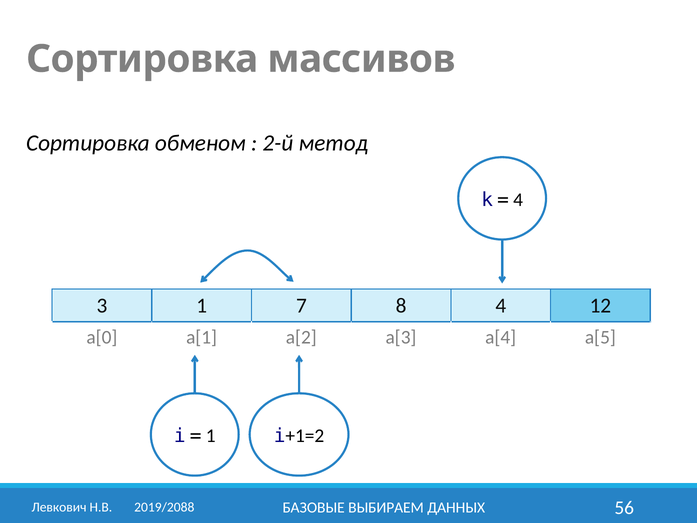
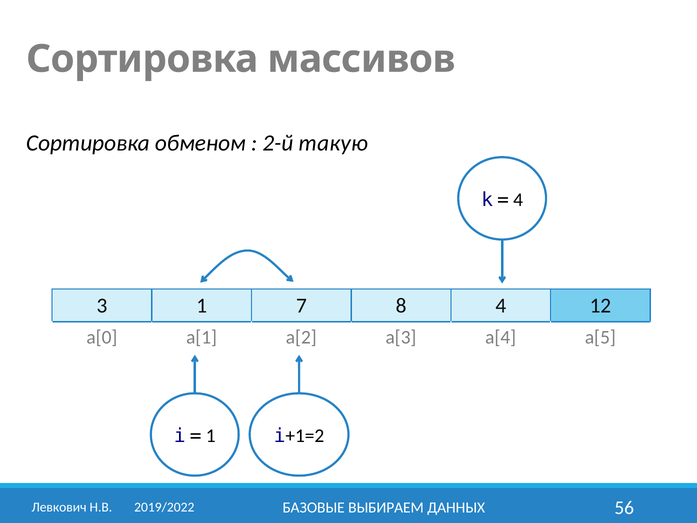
метод: метод -> такую
2019/2088: 2019/2088 -> 2019/2022
